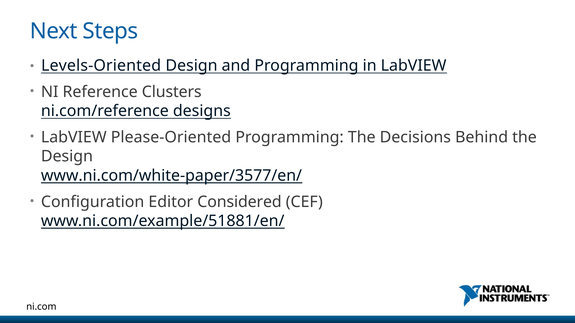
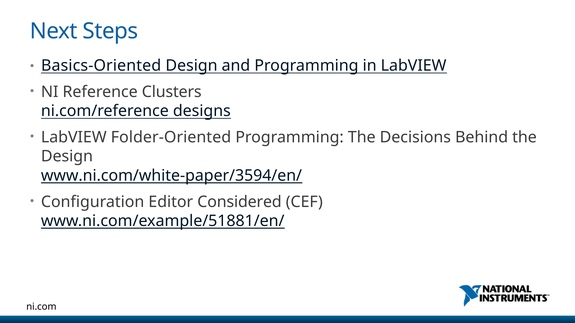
Levels-Oriented: Levels-Oriented -> Basics-Oriented
Please-Oriented: Please-Oriented -> Folder-Oriented
www.ni.com/white-paper/3577/en/: www.ni.com/white-paper/3577/en/ -> www.ni.com/white-paper/3594/en/
